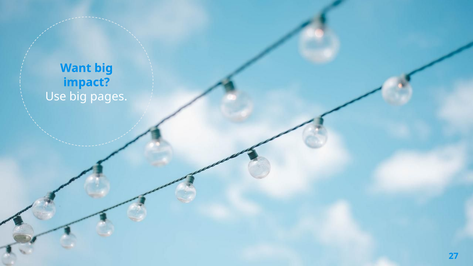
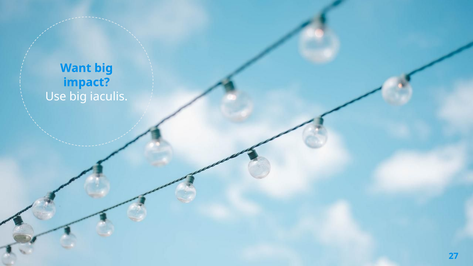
pages: pages -> iaculis
